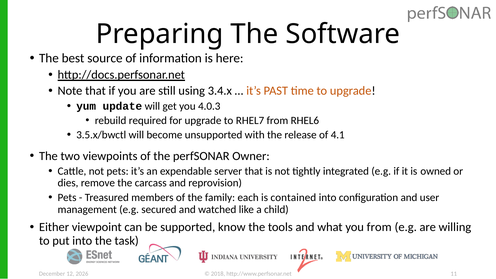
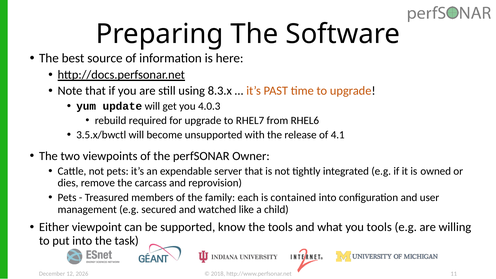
3.4.x: 3.4.x -> 8.3.x
you from: from -> tools
